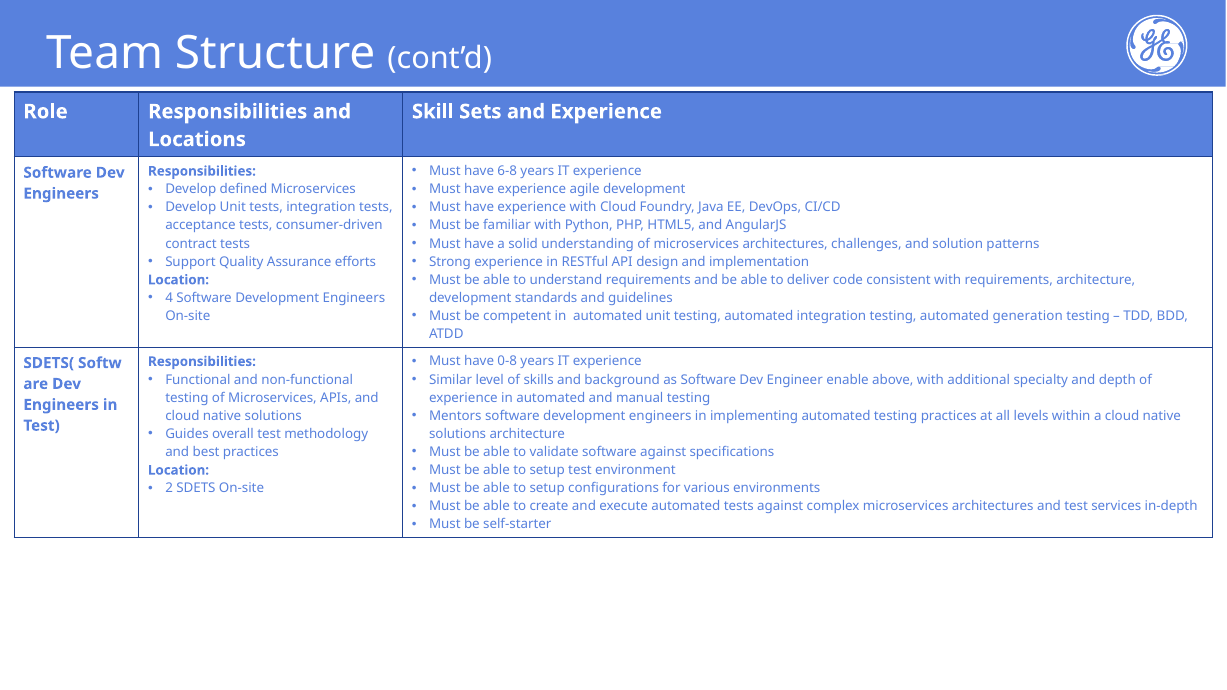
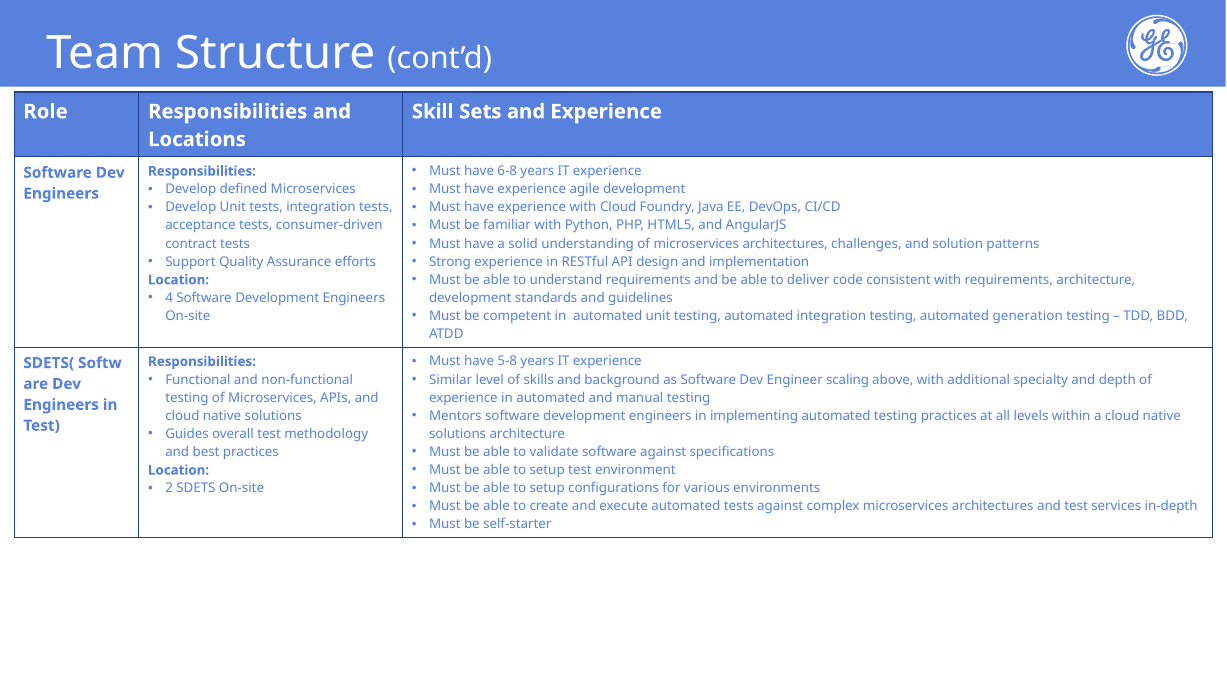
0-8: 0-8 -> 5-8
enable: enable -> scaling
